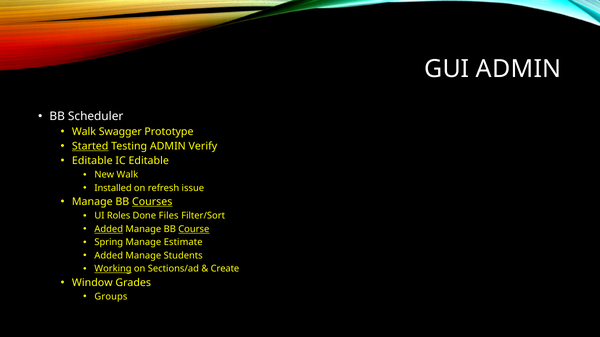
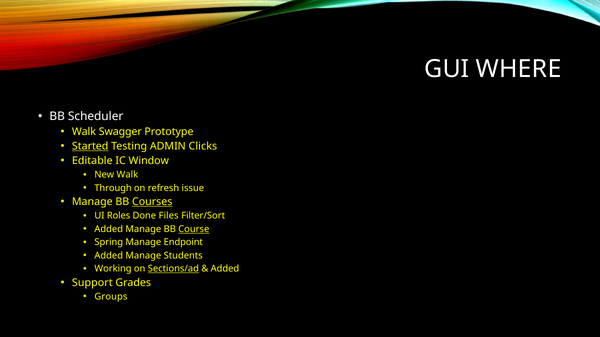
GUI ADMIN: ADMIN -> WHERE
Verify: Verify -> Clicks
IC Editable: Editable -> Window
Installed: Installed -> Through
Added at (109, 229) underline: present -> none
Estimate: Estimate -> Endpoint
Working underline: present -> none
Sections/ad underline: none -> present
Create at (225, 269): Create -> Added
Window: Window -> Support
